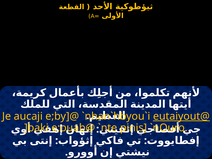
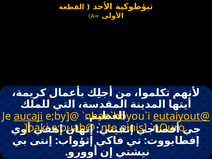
aucaji underline: none -> present
